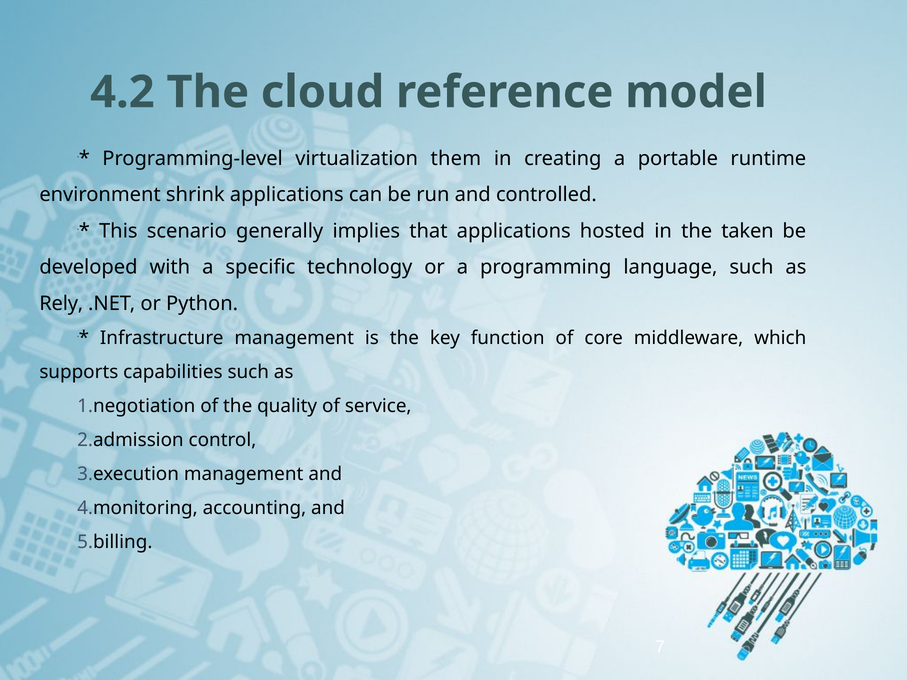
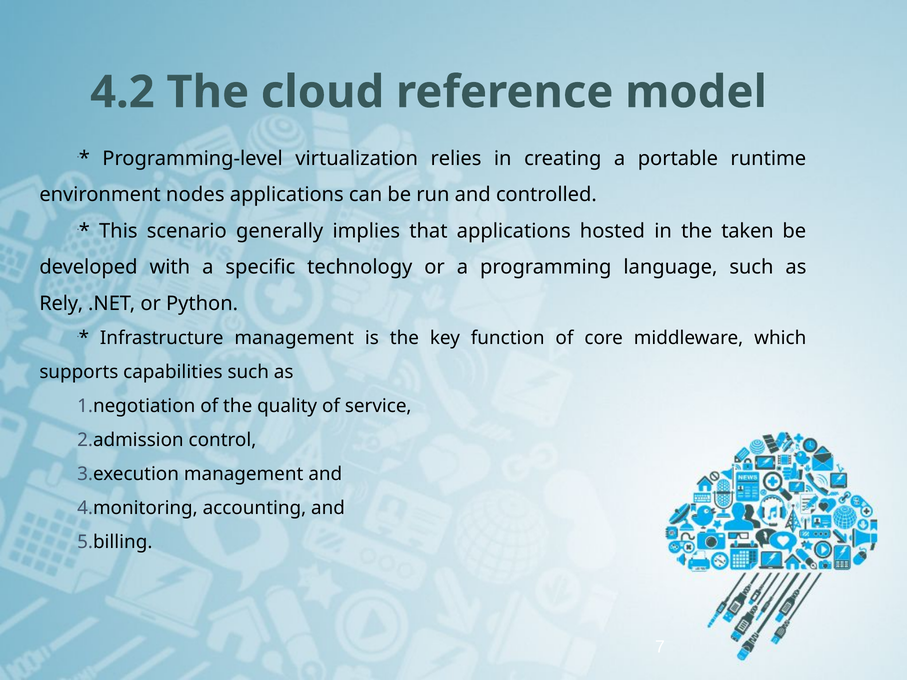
them: them -> relies
shrink: shrink -> nodes
